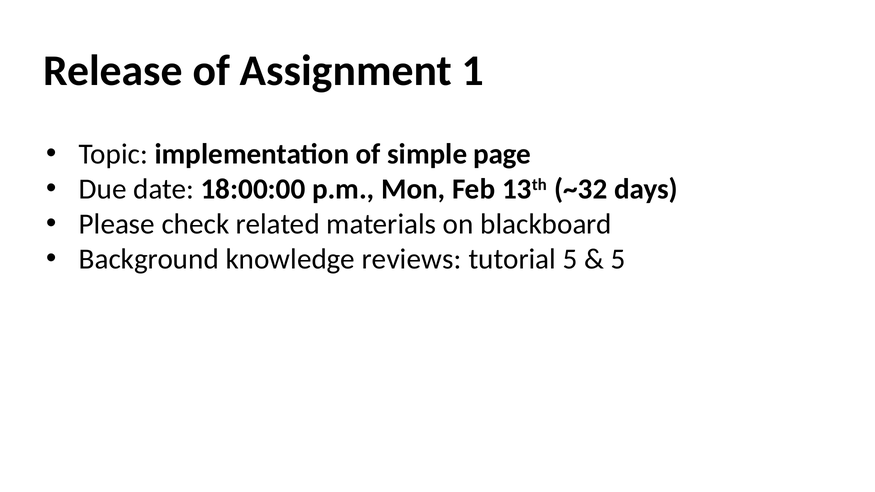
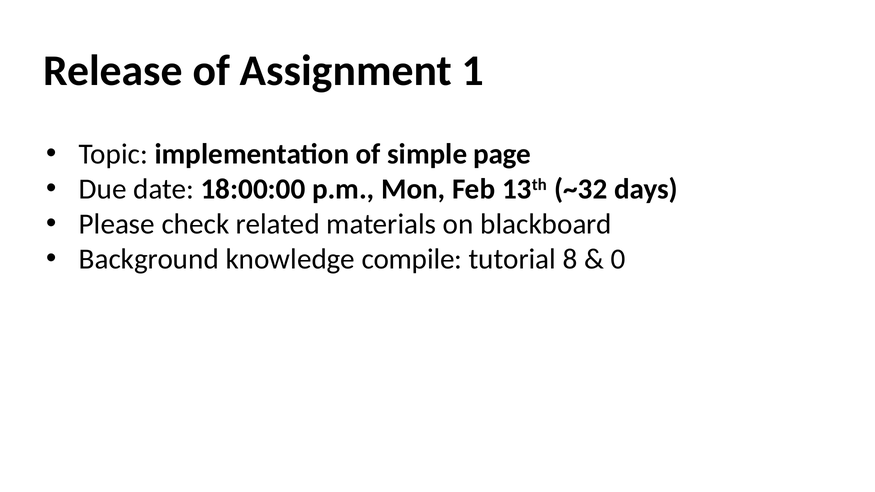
reviews: reviews -> compile
tutorial 5: 5 -> 8
5 at (618, 259): 5 -> 0
